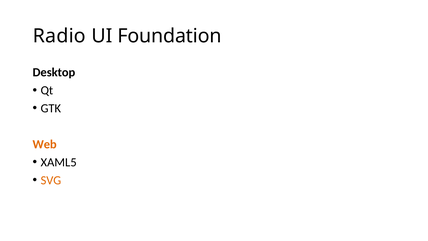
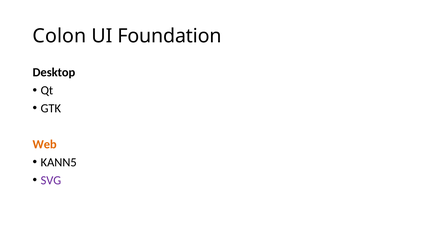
Radio: Radio -> Colon
XAML5: XAML5 -> KANN5
SVG colour: orange -> purple
